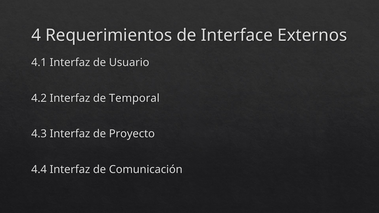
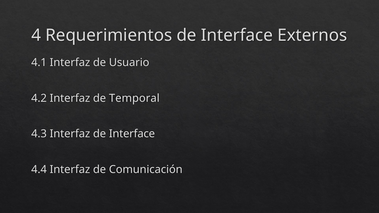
Interfaz de Proyecto: Proyecto -> Interface
